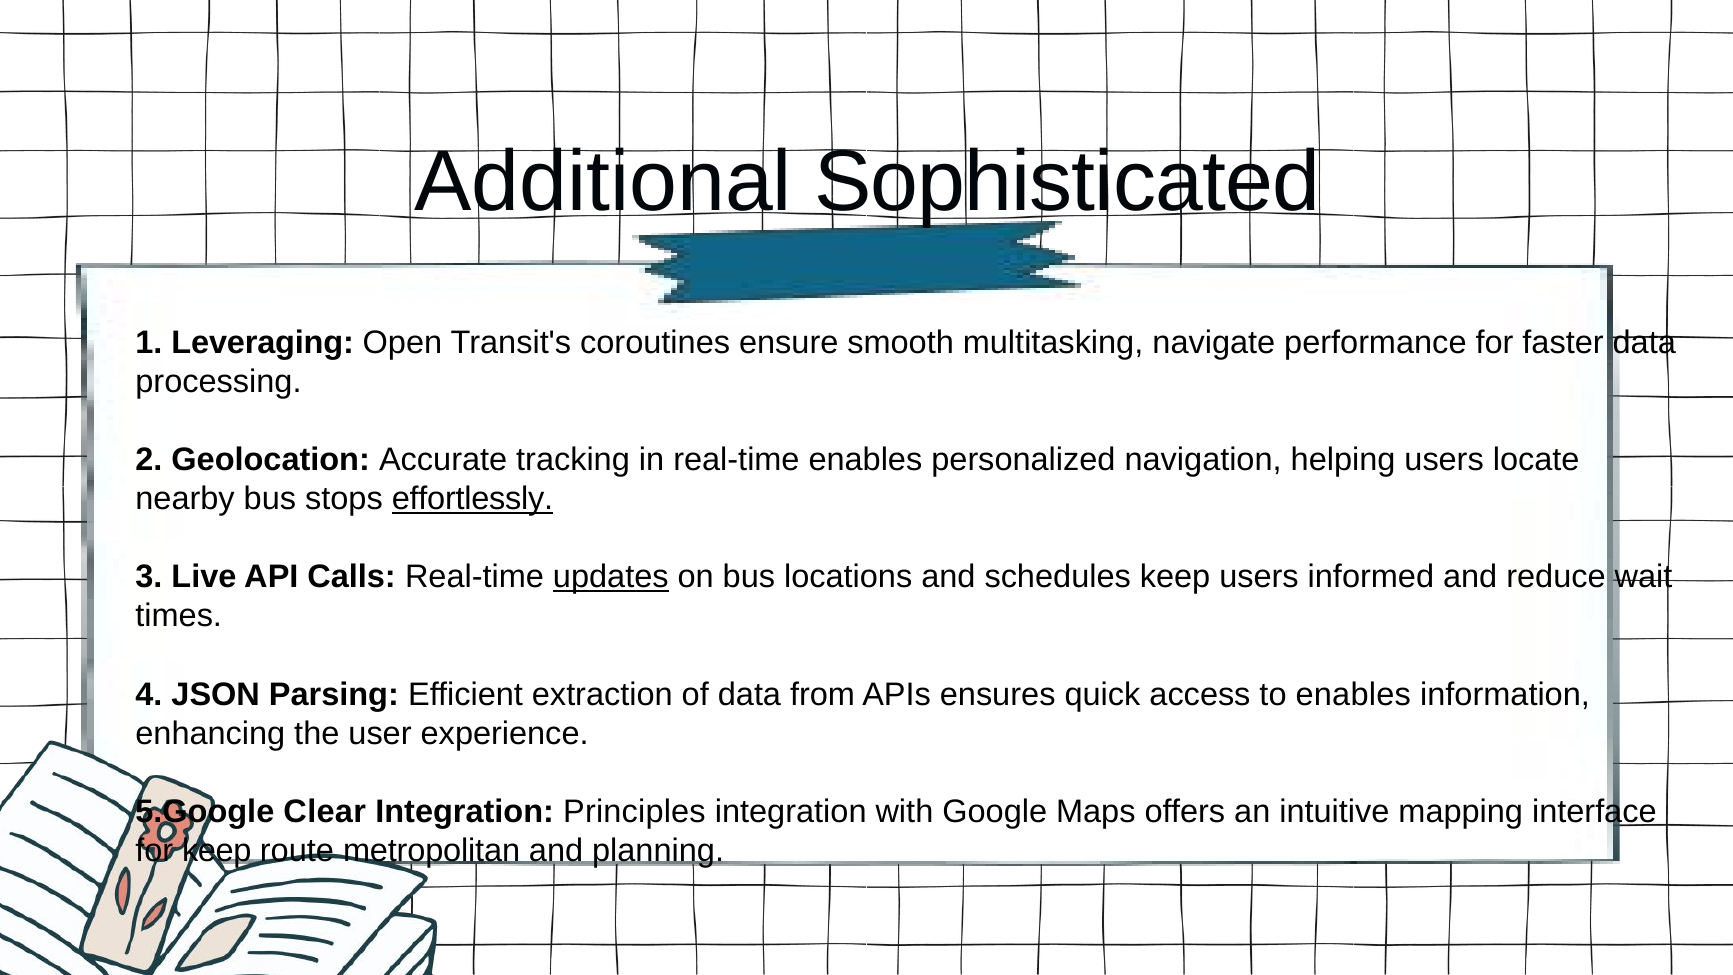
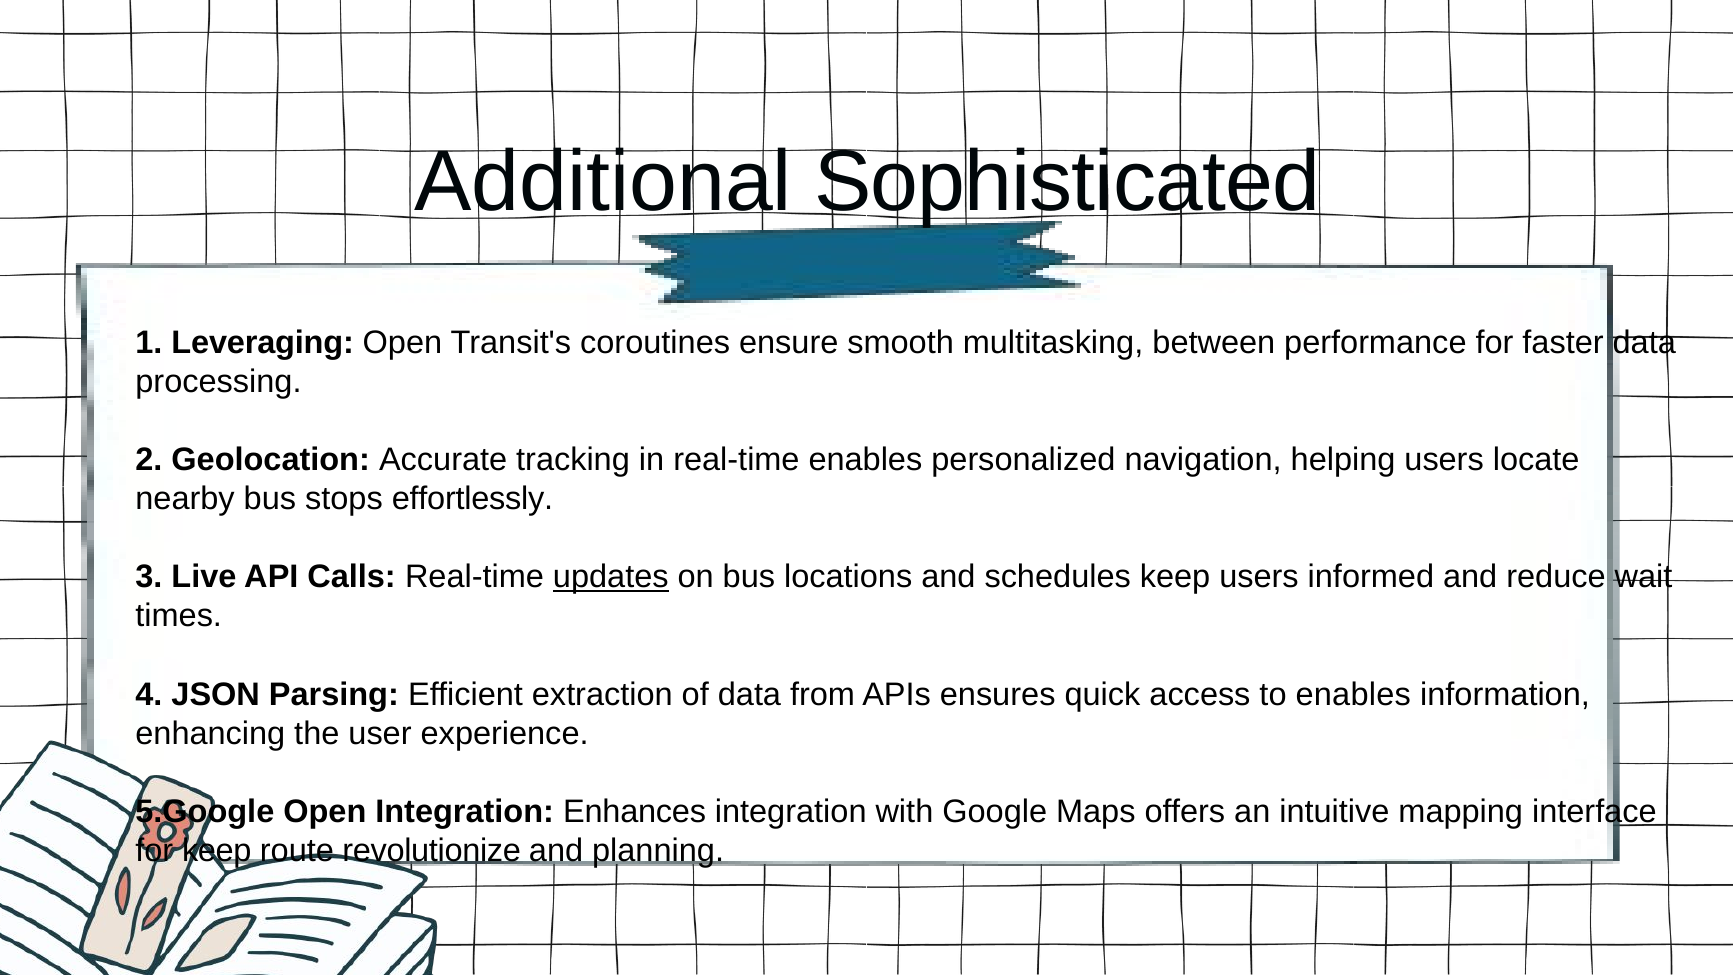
navigate: navigate -> between
effortlessly underline: present -> none
5.Google Clear: Clear -> Open
Principles: Principles -> Enhances
metropolitan: metropolitan -> revolutionize
